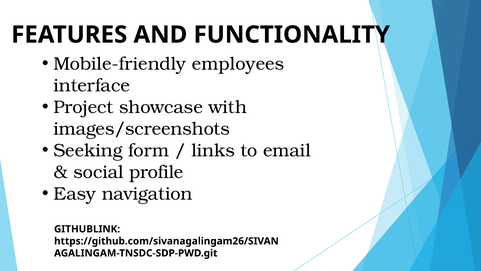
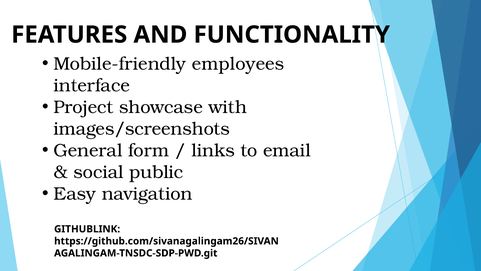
Seeking: Seeking -> General
profile: profile -> public
